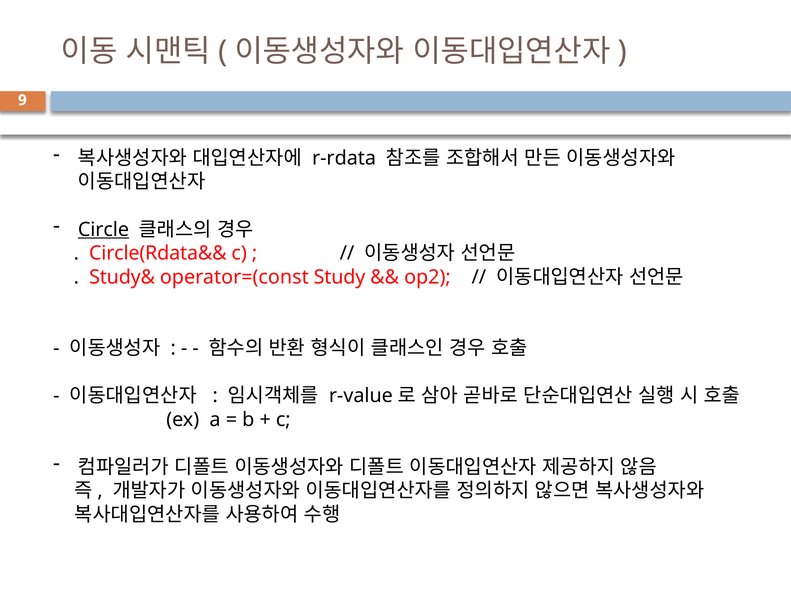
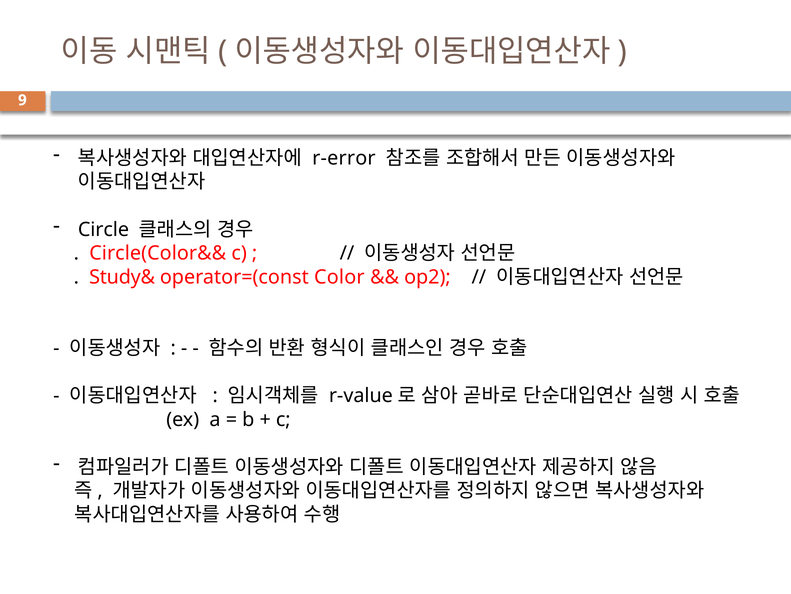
r-rdata: r-rdata -> r-error
Circle underline: present -> none
Circle(Rdata&&: Circle(Rdata&& -> Circle(Color&&
Study: Study -> Color
